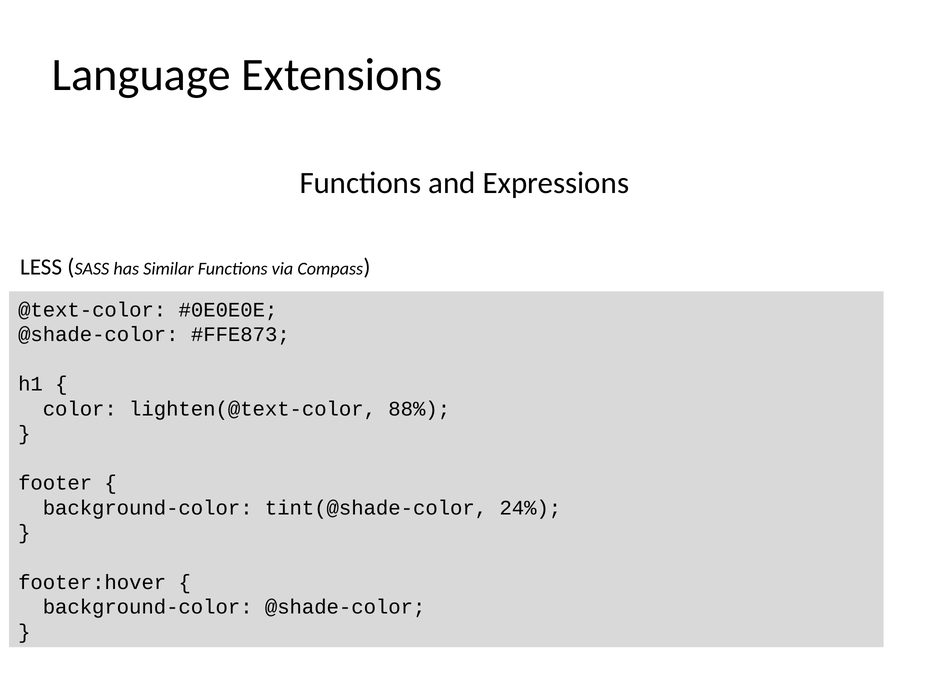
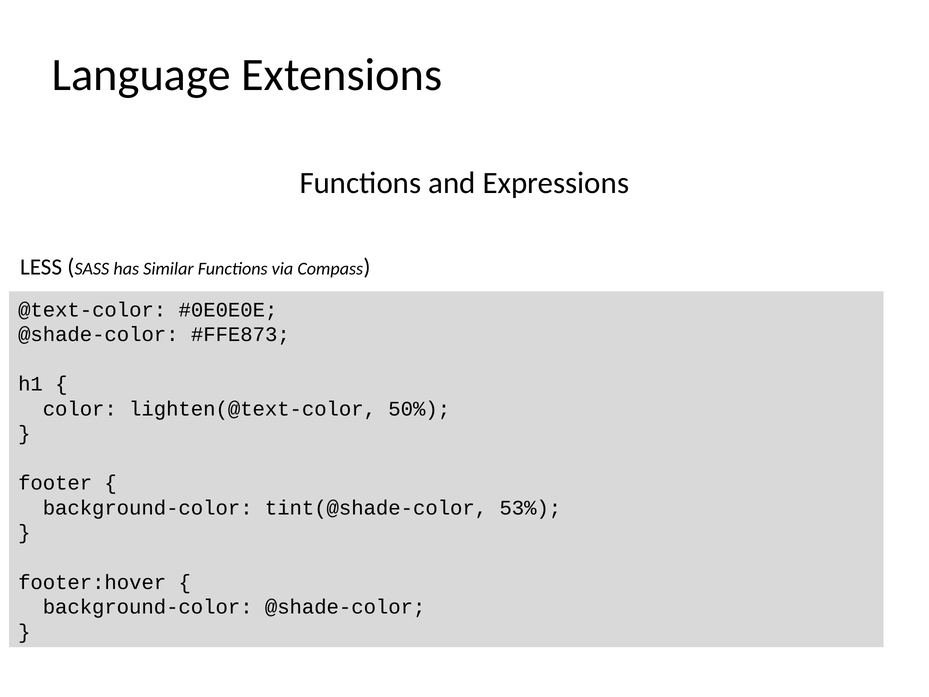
88%: 88% -> 50%
24%: 24% -> 53%
